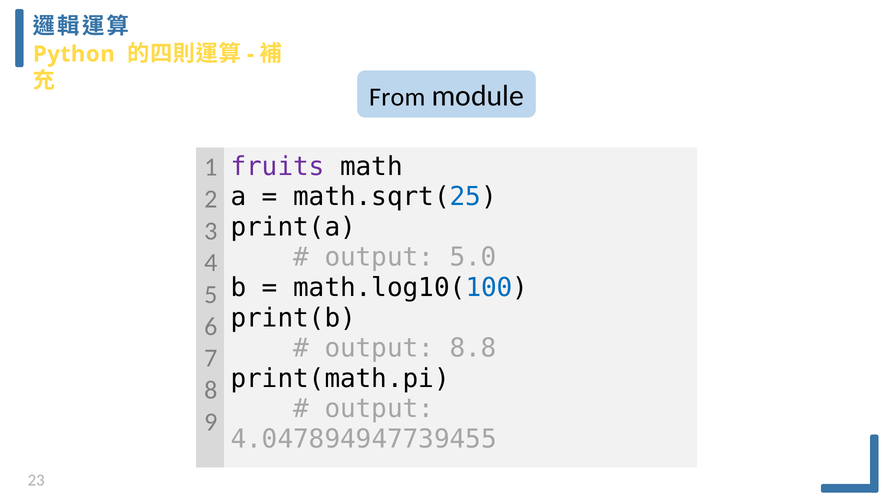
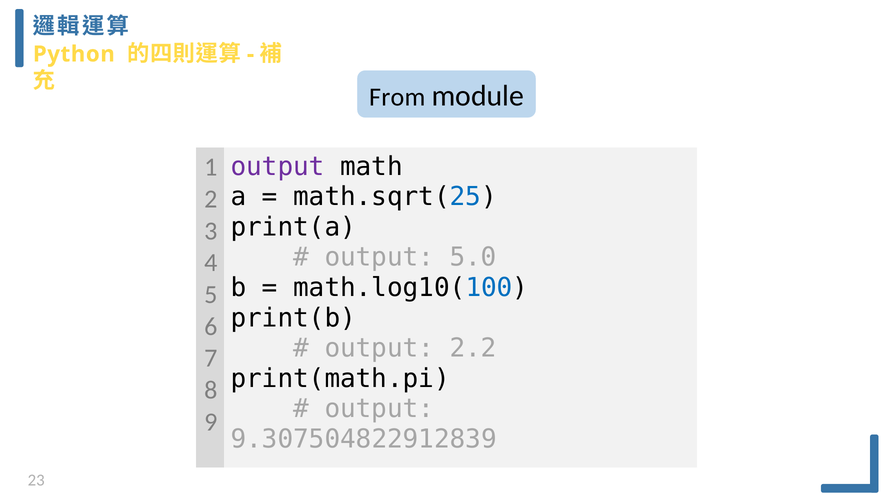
fruits at (278, 166): fruits -> output
8.8: 8.8 -> 2.2
4.047894947739455: 4.047894947739455 -> 9.307504822912839
